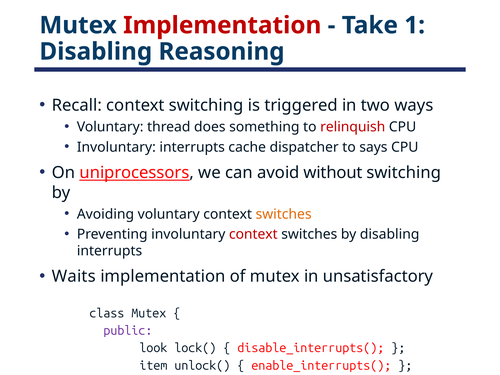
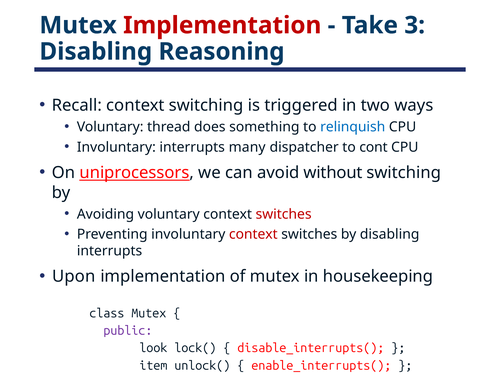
1: 1 -> 3
relinquish colour: red -> blue
cache: cache -> many
says: says -> cont
switches at (284, 214) colour: orange -> red
Waits: Waits -> Upon
unsatisfactory: unsatisfactory -> housekeeping
